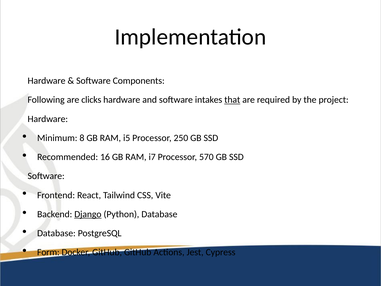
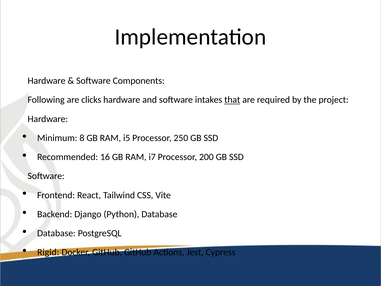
570: 570 -> 200
Django underline: present -> none
Form: Form -> Rigid
